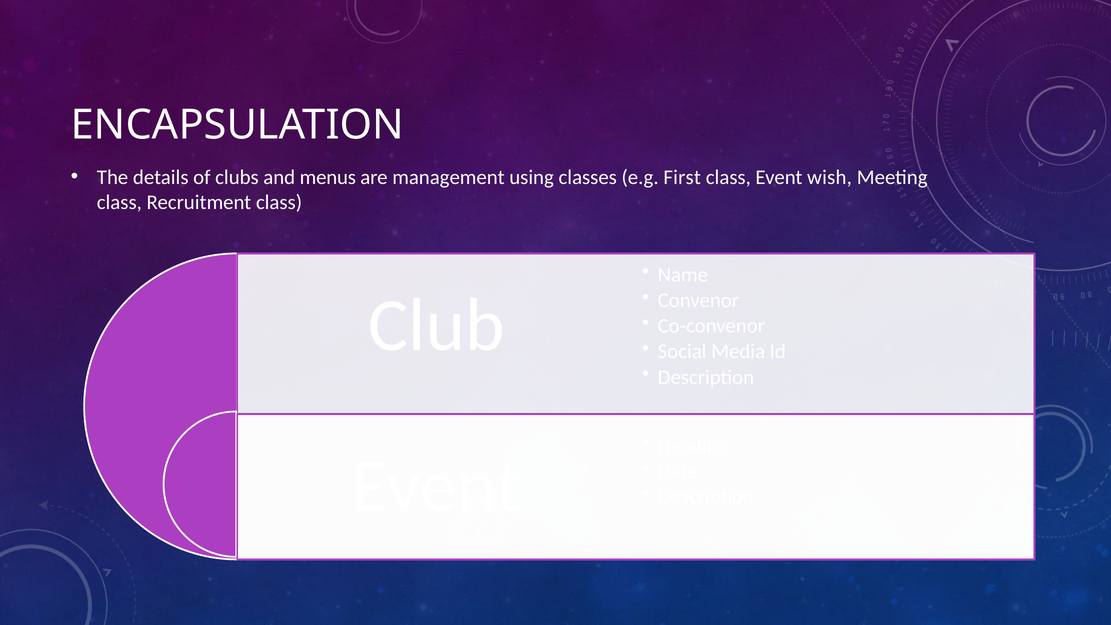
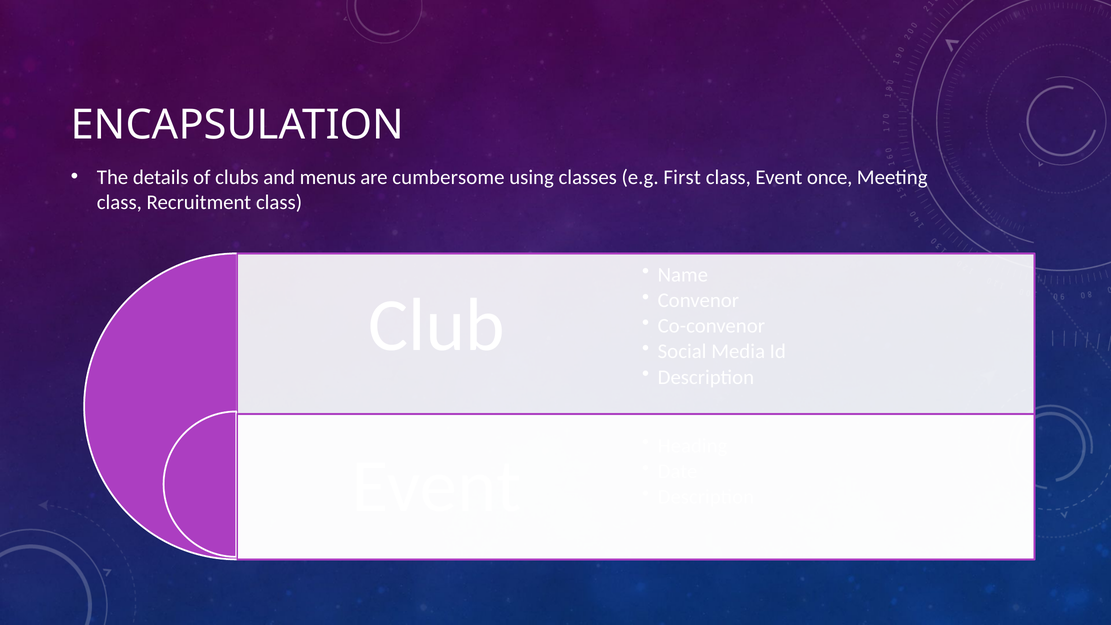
management: management -> cumbersome
wish: wish -> once
